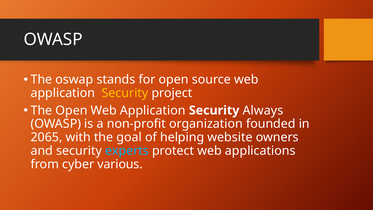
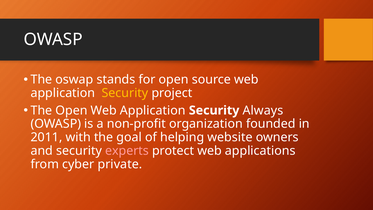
2065: 2065 -> 2011
experts colour: light blue -> pink
various: various -> private
